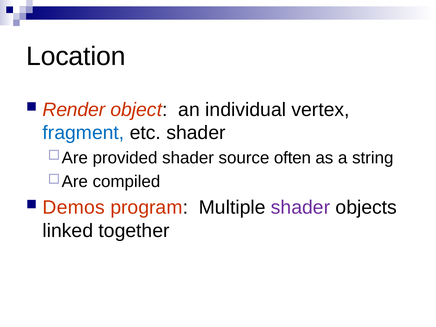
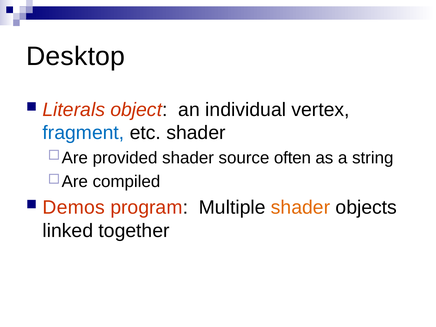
Location: Location -> Desktop
Render: Render -> Literals
shader at (301, 208) colour: purple -> orange
